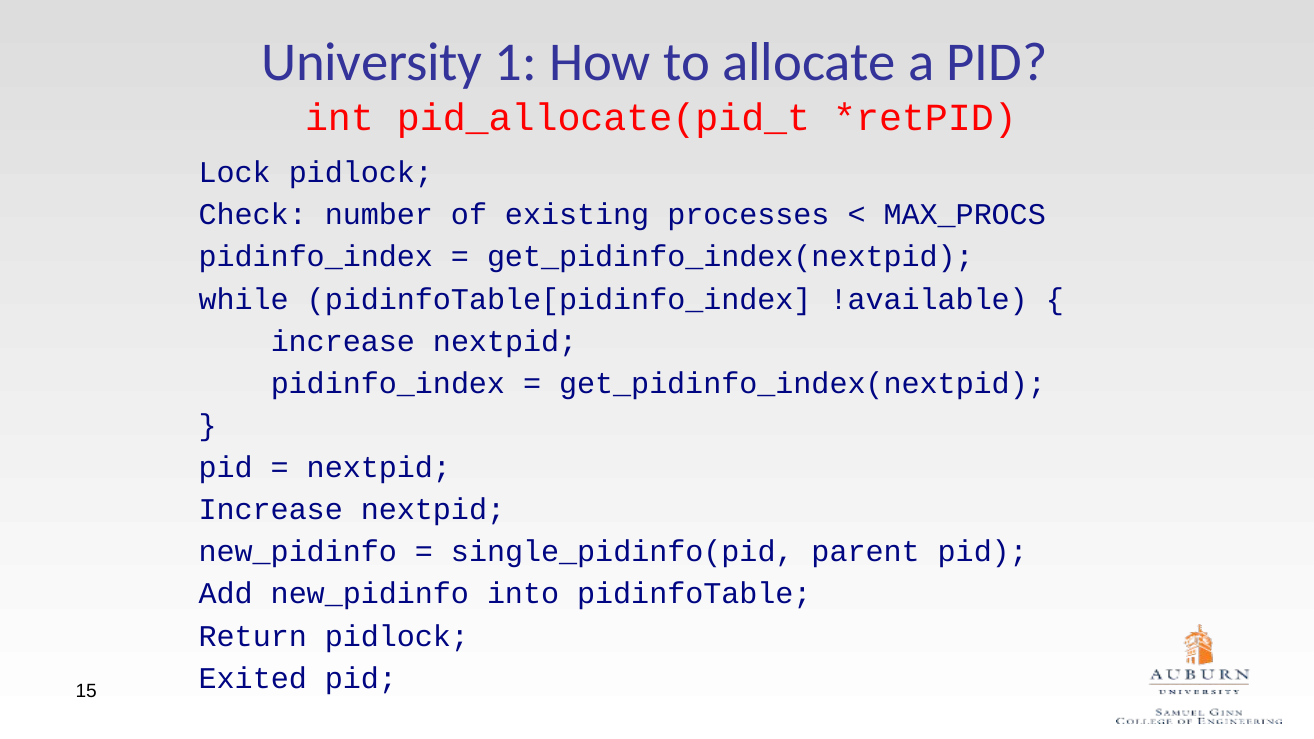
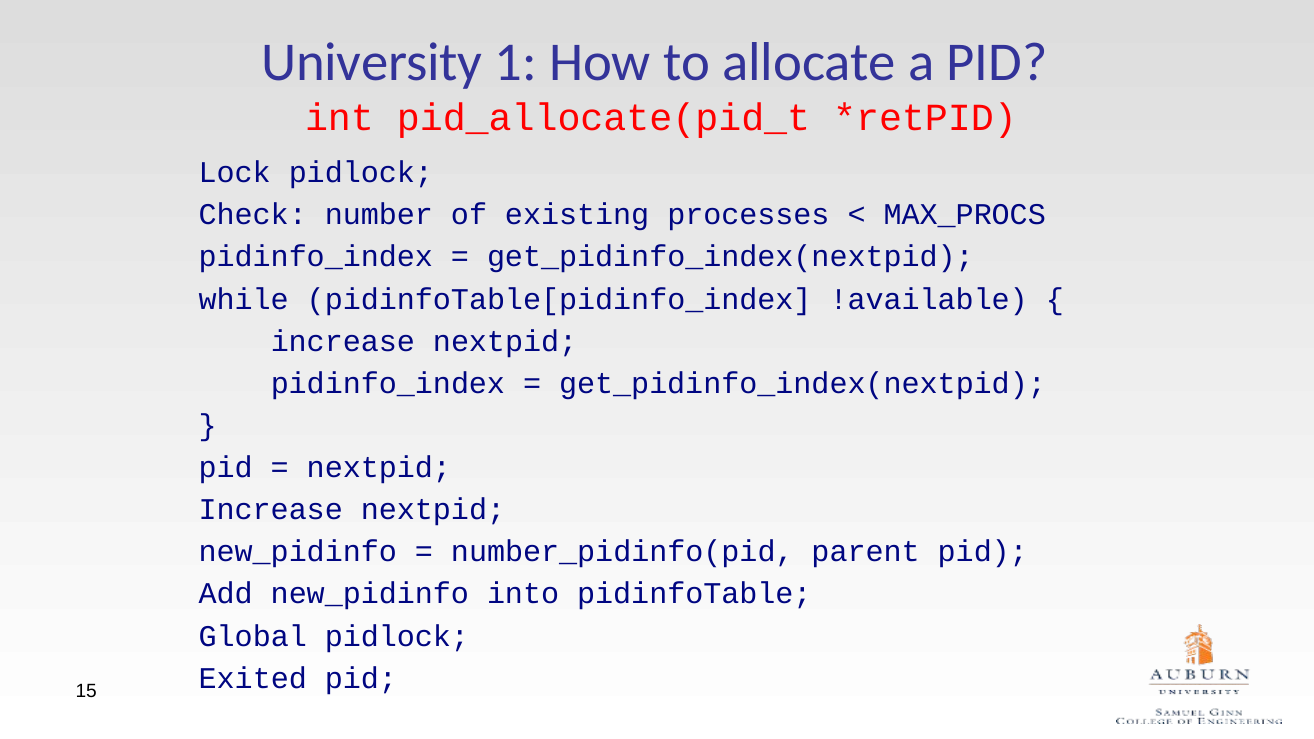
single_pidinfo(pid: single_pidinfo(pid -> number_pidinfo(pid
Return: Return -> Global
